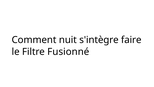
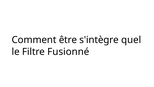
nuit: nuit -> être
faire: faire -> quel
